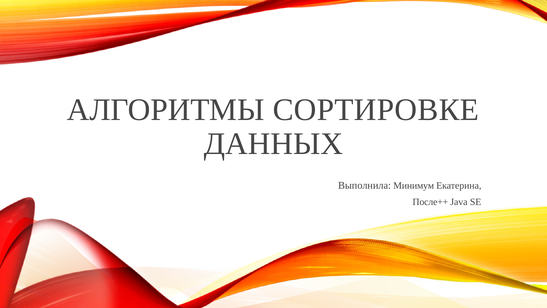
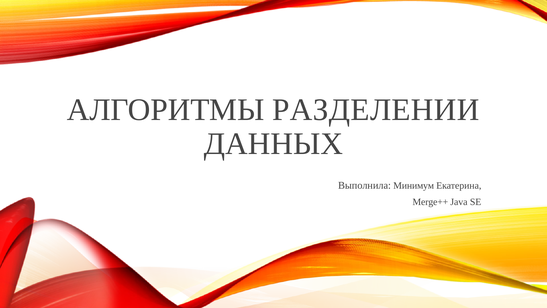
СОРТИРОВКЕ: СОРТИРОВКЕ -> РАЗДЕЛЕНИИ
После++: После++ -> Merge++
